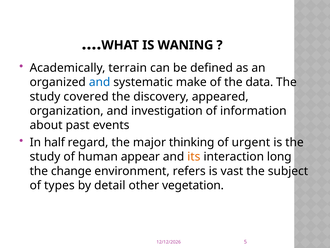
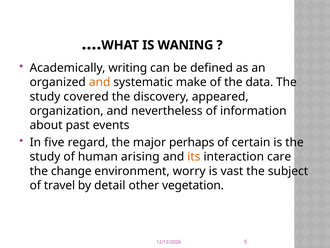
terrain: terrain -> writing
and at (100, 82) colour: blue -> orange
investigation: investigation -> nevertheless
half: half -> five
thinking: thinking -> perhaps
urgent: urgent -> certain
appear: appear -> arising
long: long -> care
refers: refers -> worry
types: types -> travel
